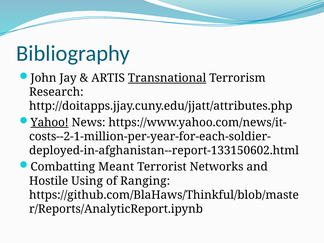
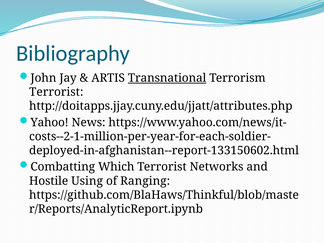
Research at (56, 92): Research -> Terrorist
Yahoo underline: present -> none
Meant: Meant -> Which
